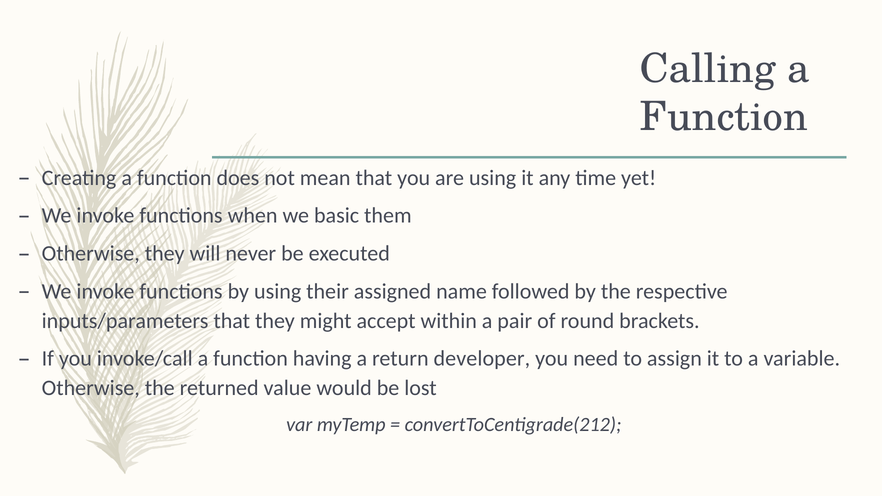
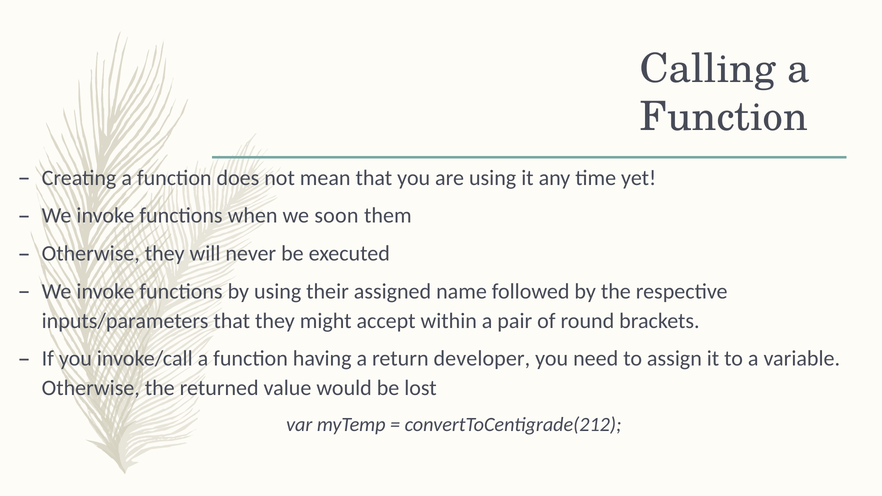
basic: basic -> soon
